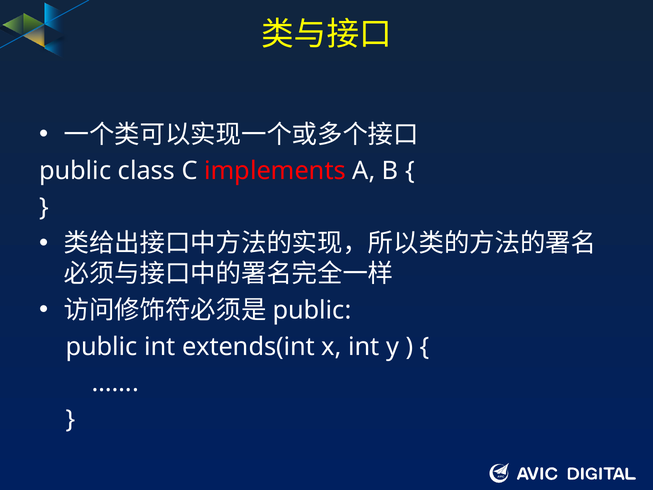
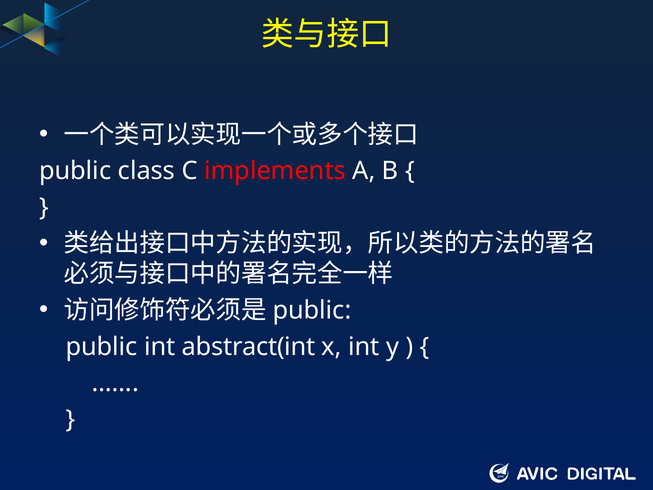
extends(int: extends(int -> abstract(int
